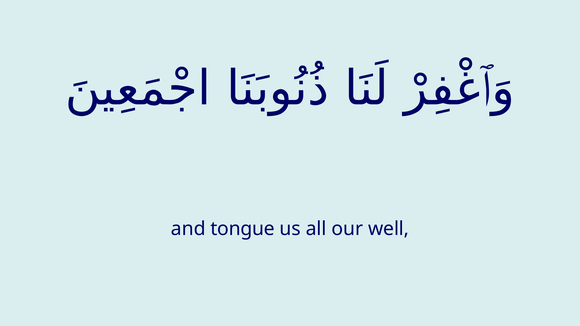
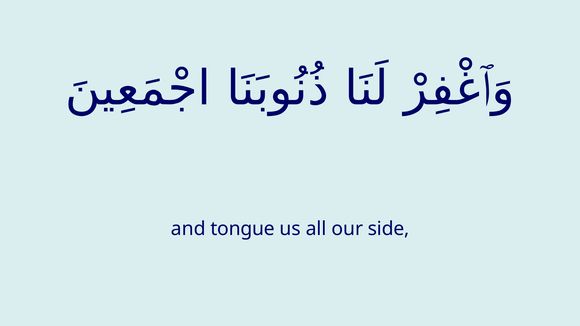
well: well -> side
